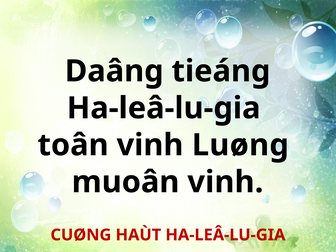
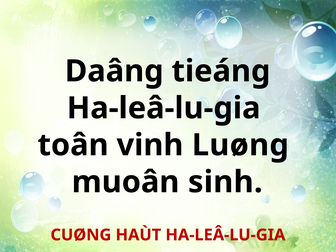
muoân vinh: vinh -> sinh
